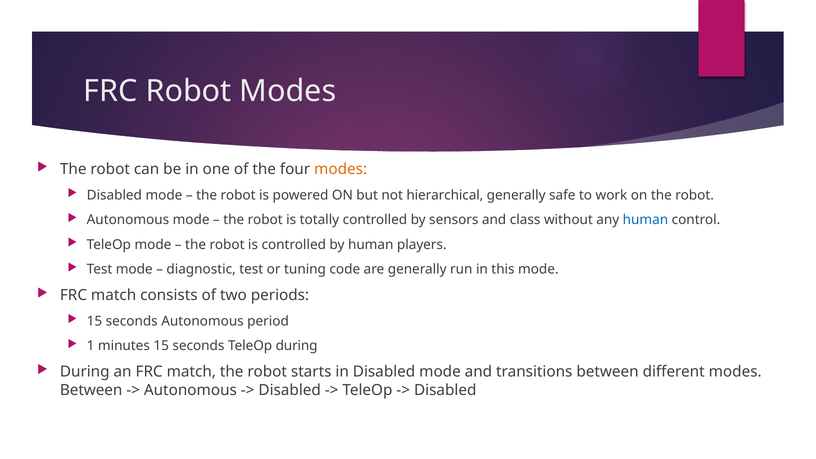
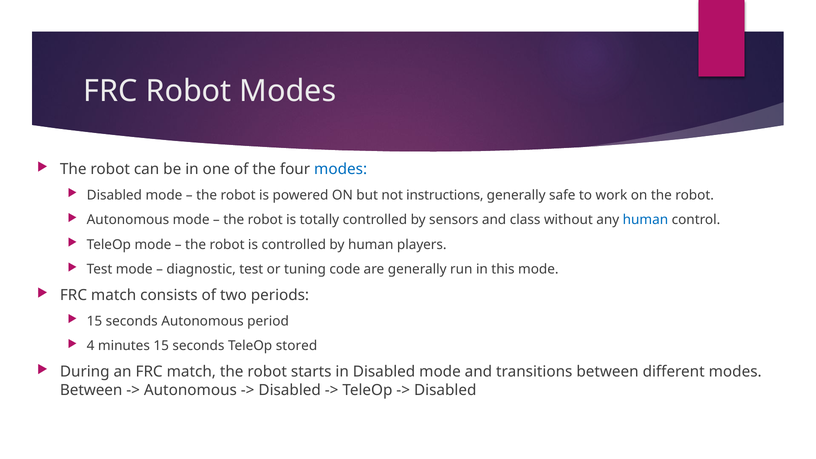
modes at (341, 169) colour: orange -> blue
hierarchical: hierarchical -> instructions
1: 1 -> 4
TeleOp during: during -> stored
